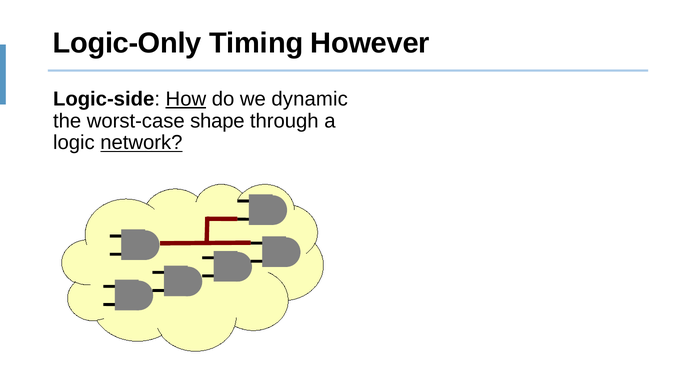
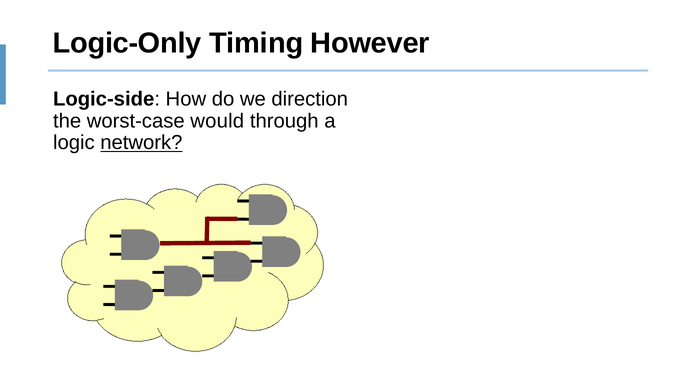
How underline: present -> none
dynamic: dynamic -> direction
shape: shape -> would
